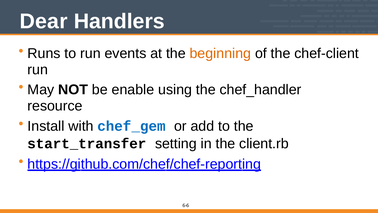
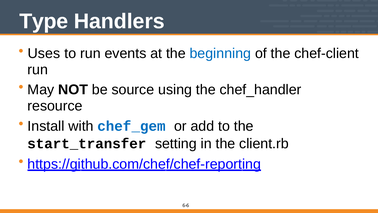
Dear: Dear -> Type
Runs: Runs -> Uses
beginning colour: orange -> blue
enable: enable -> source
